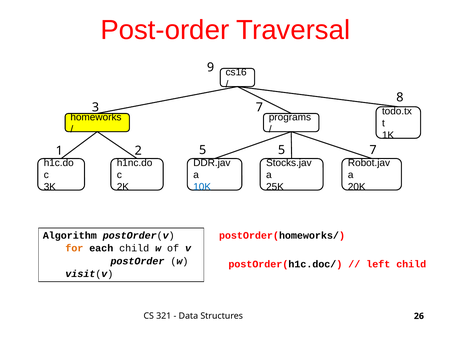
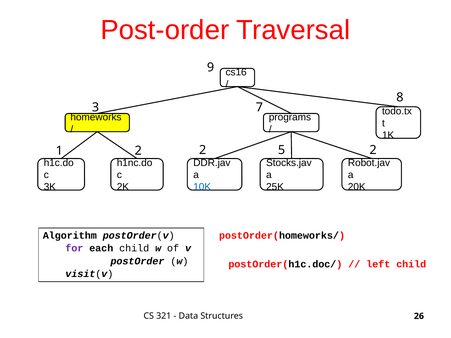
2 5: 5 -> 2
5 7: 7 -> 2
for colour: orange -> purple
